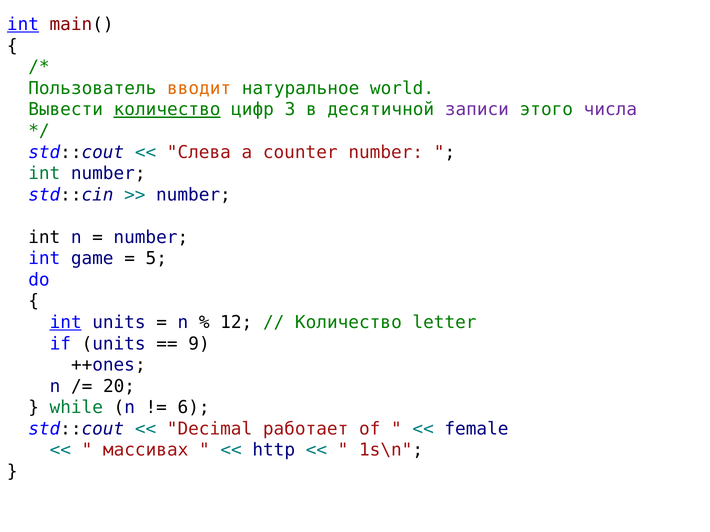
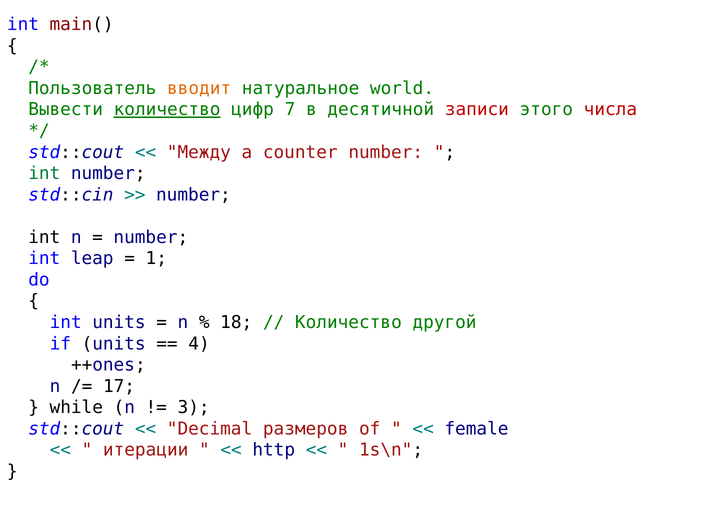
int at (23, 24) underline: present -> none
3: 3 -> 7
записи colour: purple -> red
числа colour: purple -> red
Слева: Слева -> Между
game: game -> leap
5: 5 -> 1
int at (66, 323) underline: present -> none
12: 12 -> 18
letter: letter -> другой
9: 9 -> 4
20: 20 -> 17
while colour: green -> black
6: 6 -> 3
работает: работает -> размеров
массивах: массивах -> итерации
